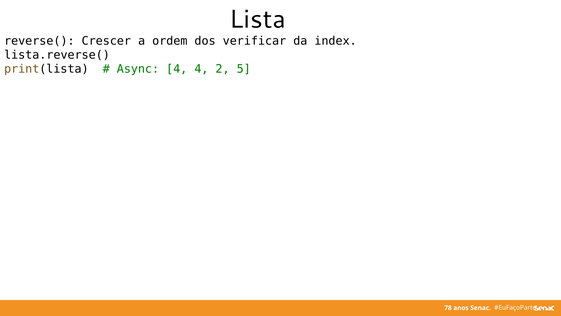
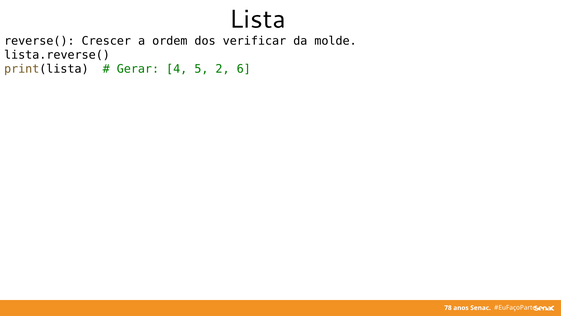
index: index -> molde
Async: Async -> Gerar
4 4: 4 -> 5
5: 5 -> 6
